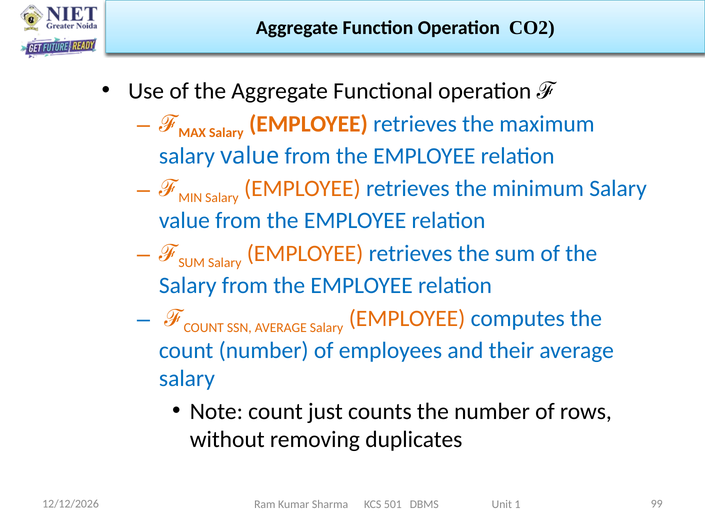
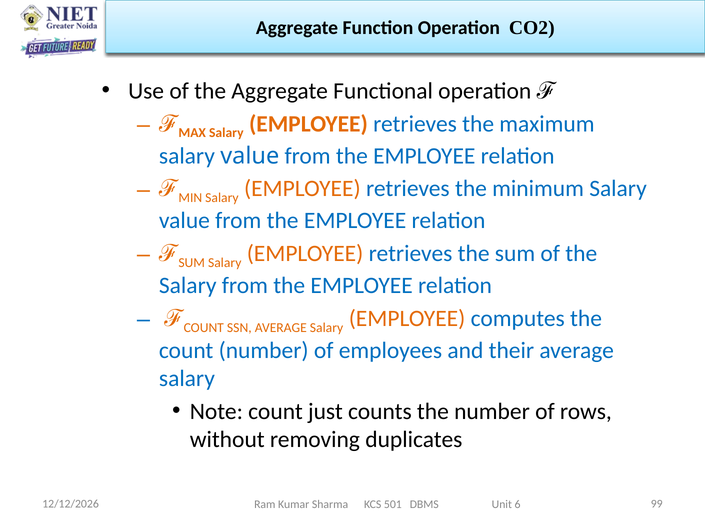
1: 1 -> 6
